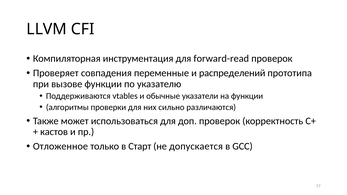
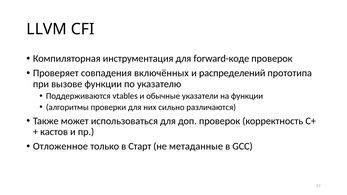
forward-read: forward-read -> forward-коде
переменные: переменные -> включённых
допускается: допускается -> метаданные
